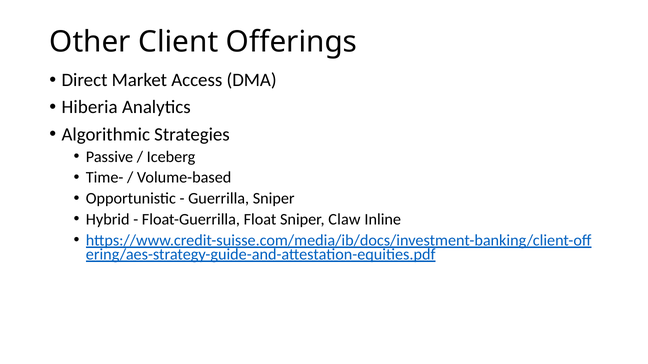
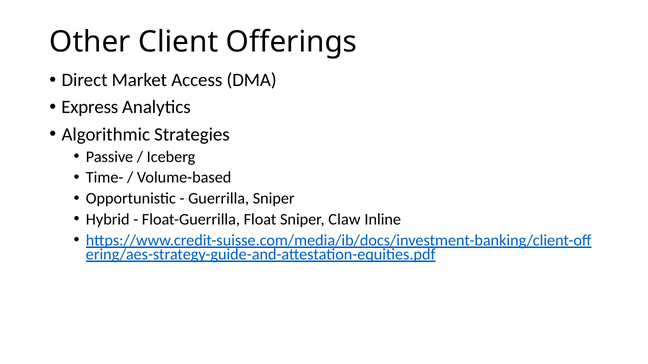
Hiberia: Hiberia -> Express
